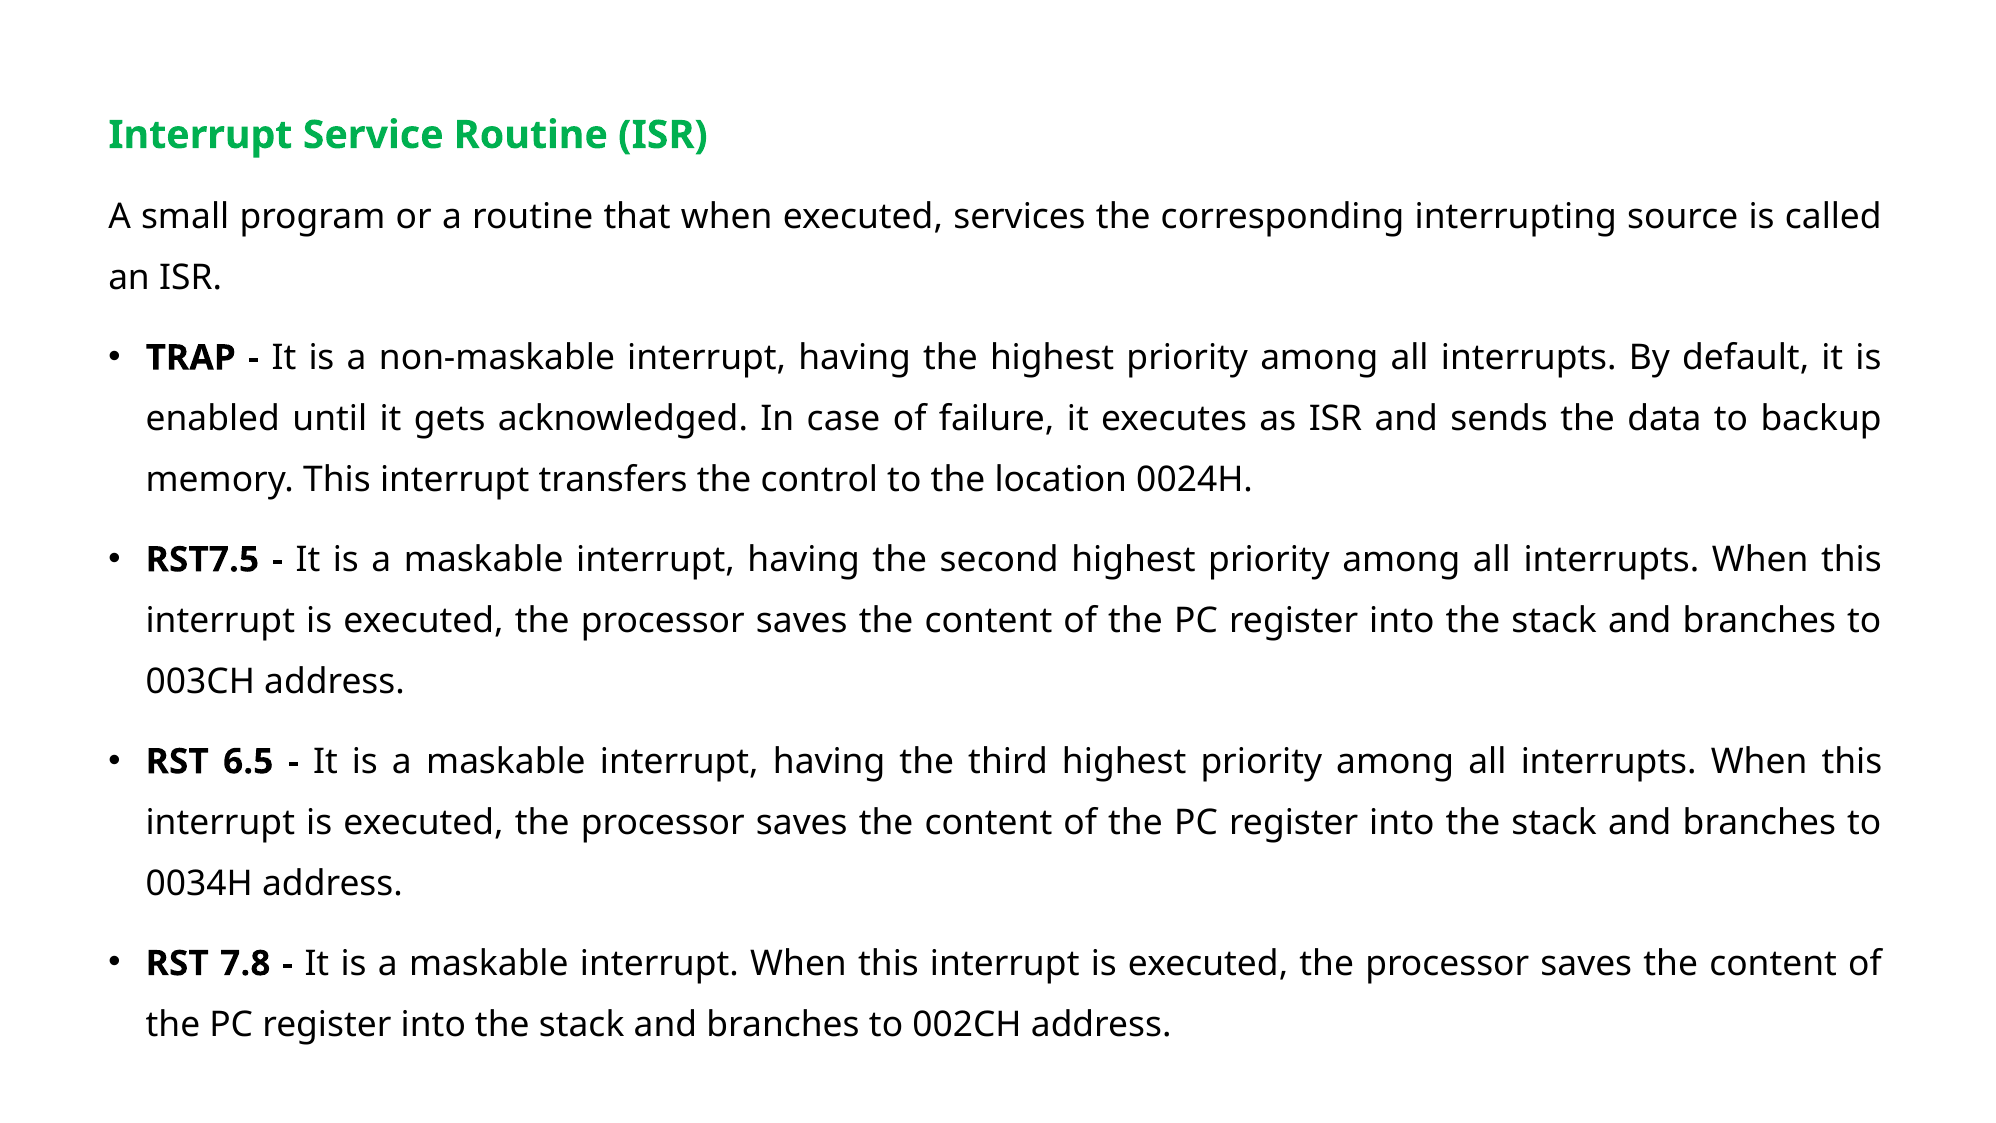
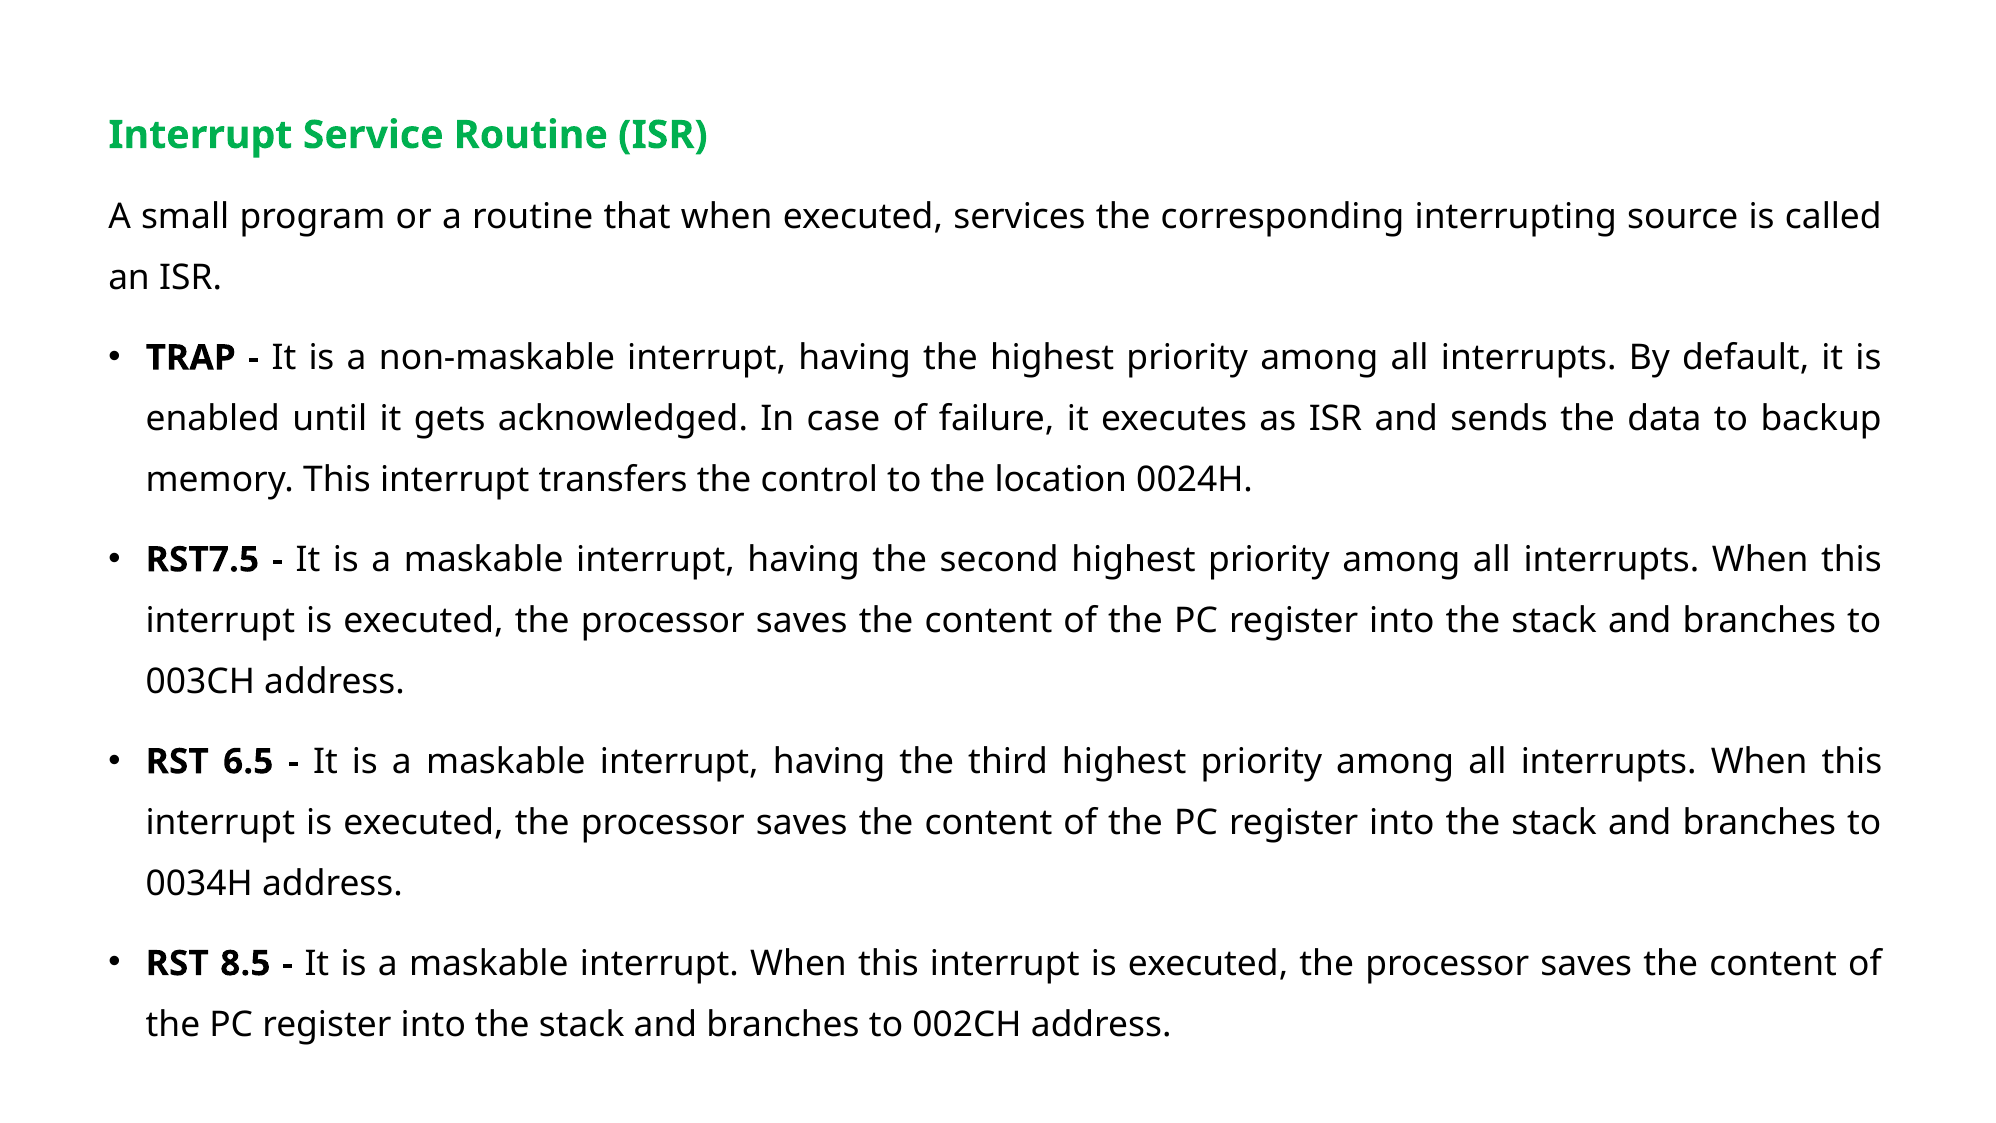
7.8: 7.8 -> 8.5
